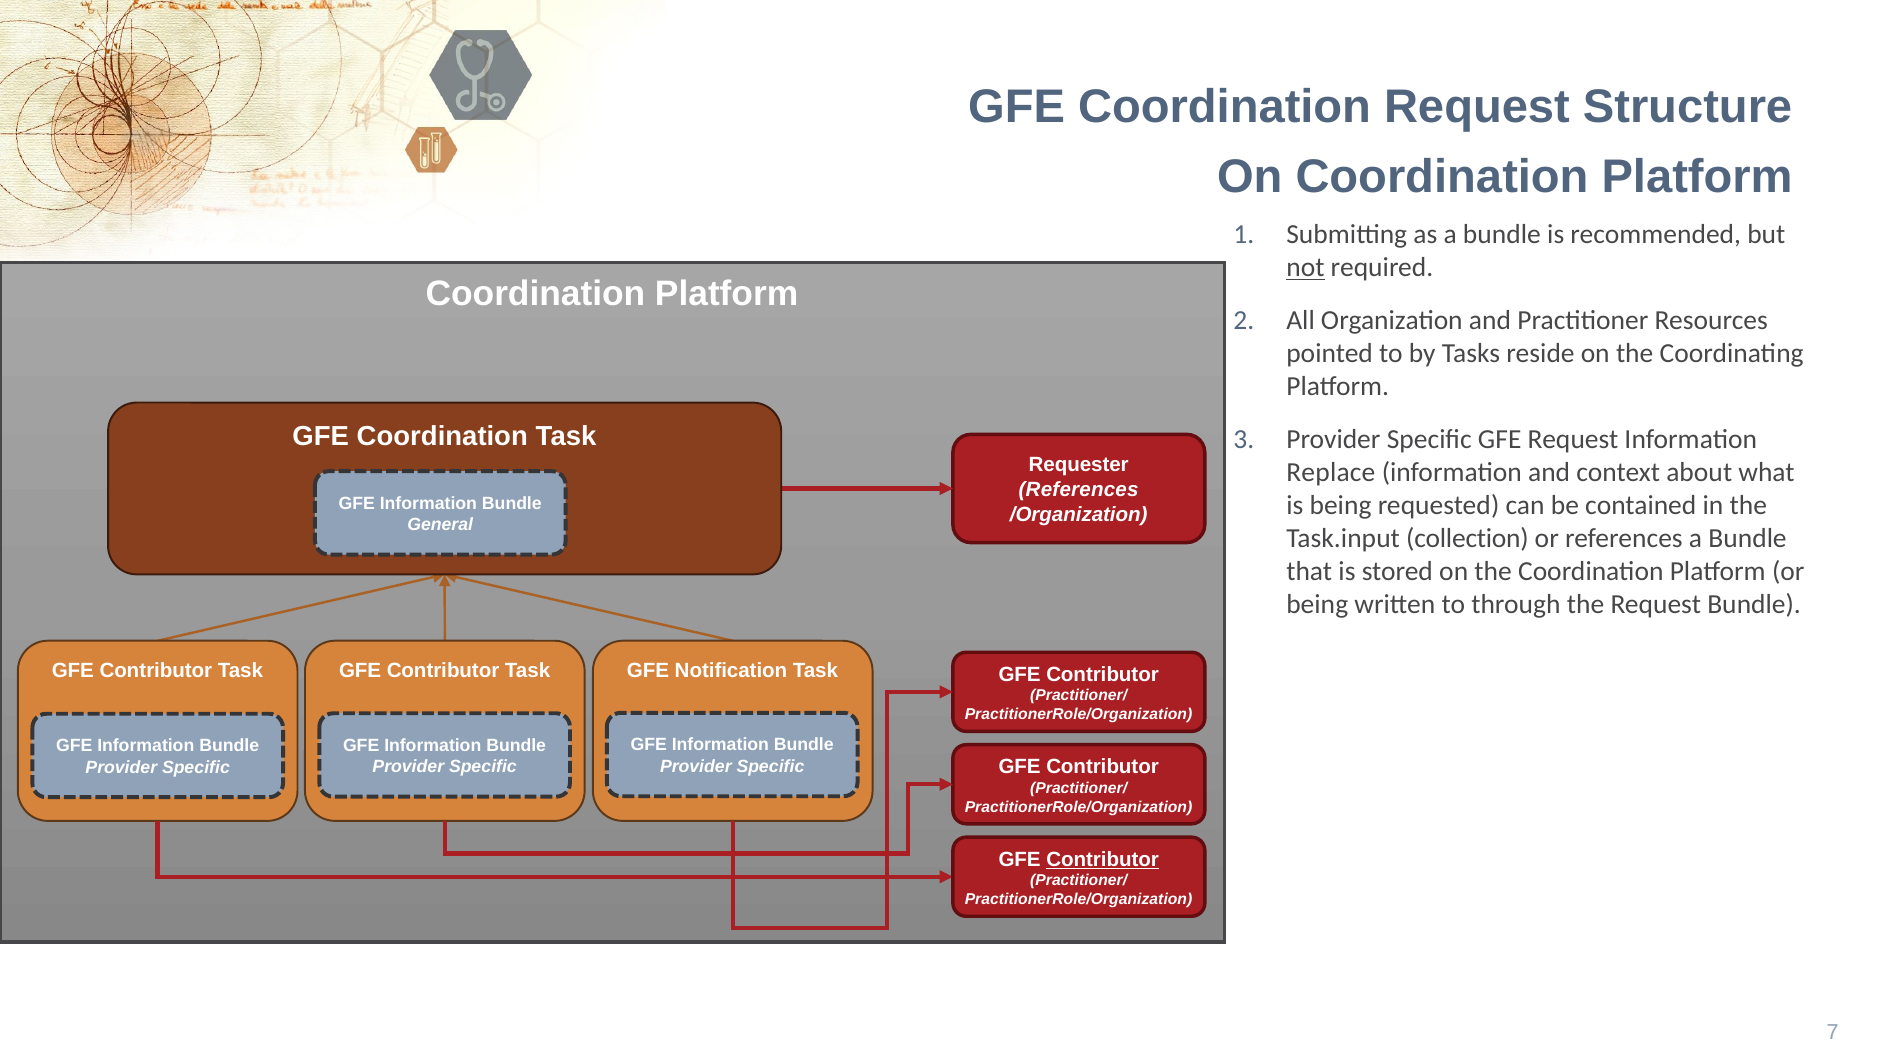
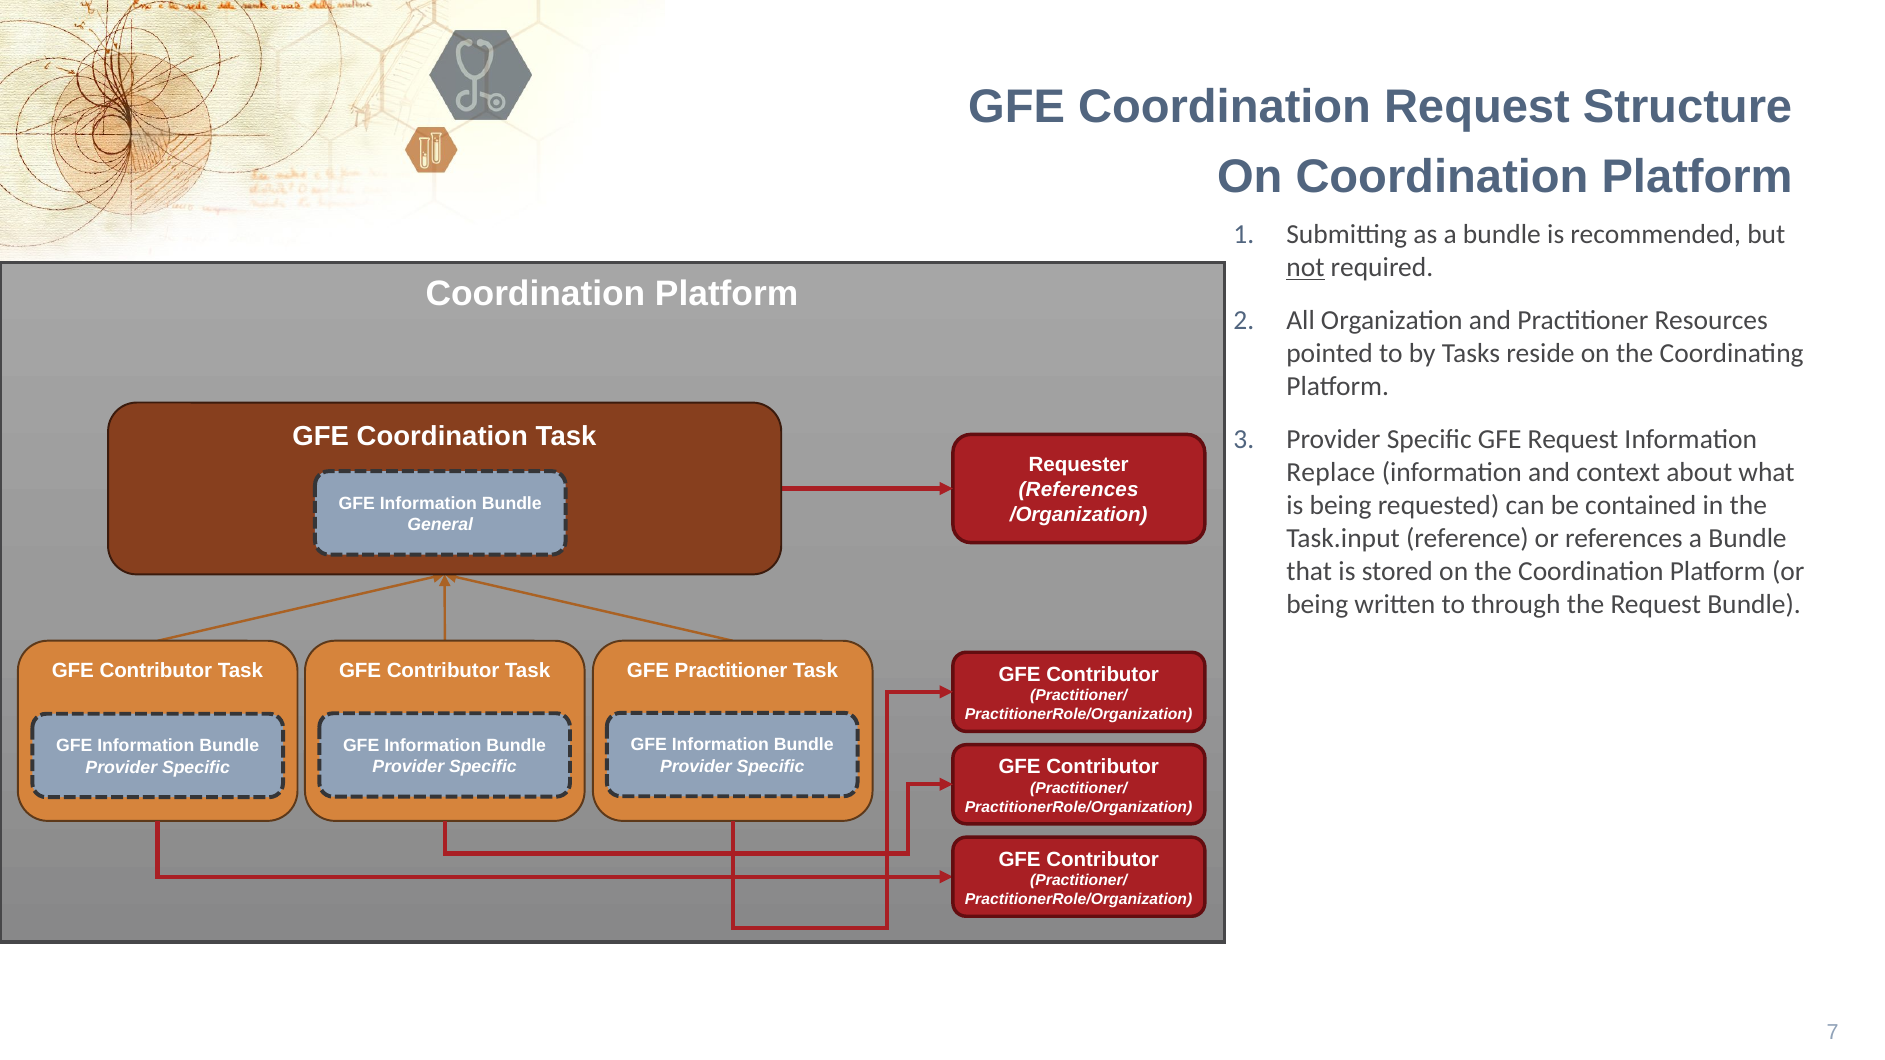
collection: collection -> reference
GFE Notification: Notification -> Practitioner
Contributor at (1103, 860) underline: present -> none
